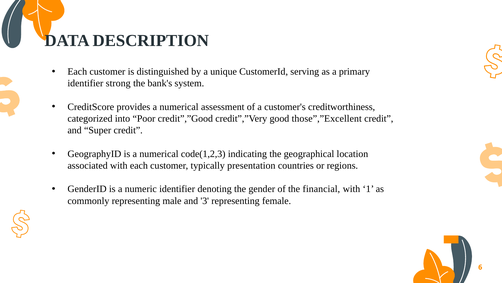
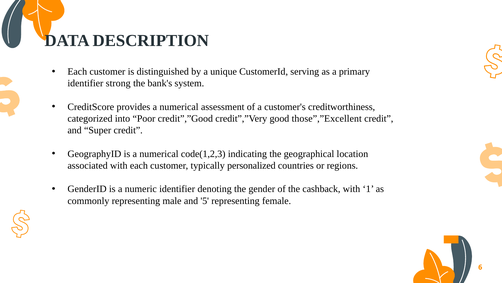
presentation: presentation -> personalized
financial: financial -> cashback
3: 3 -> 5
